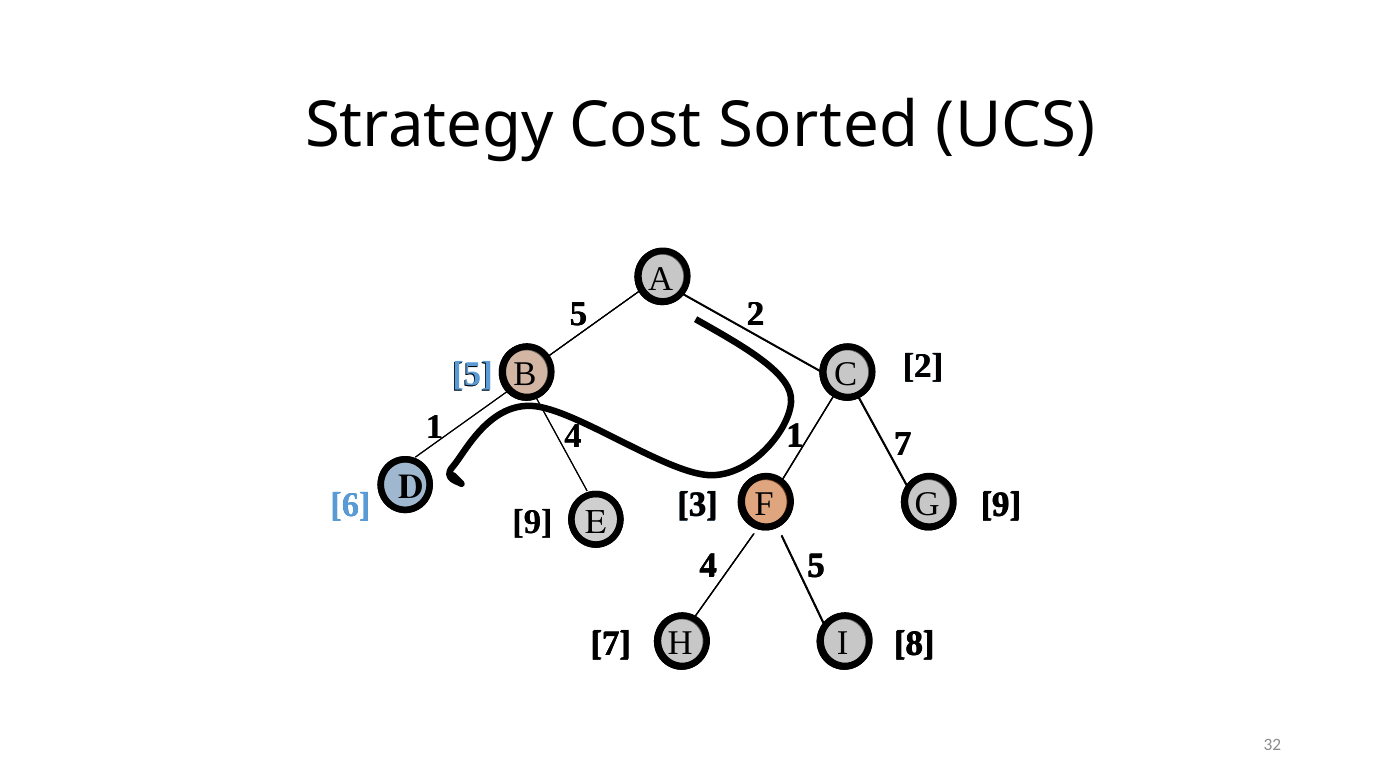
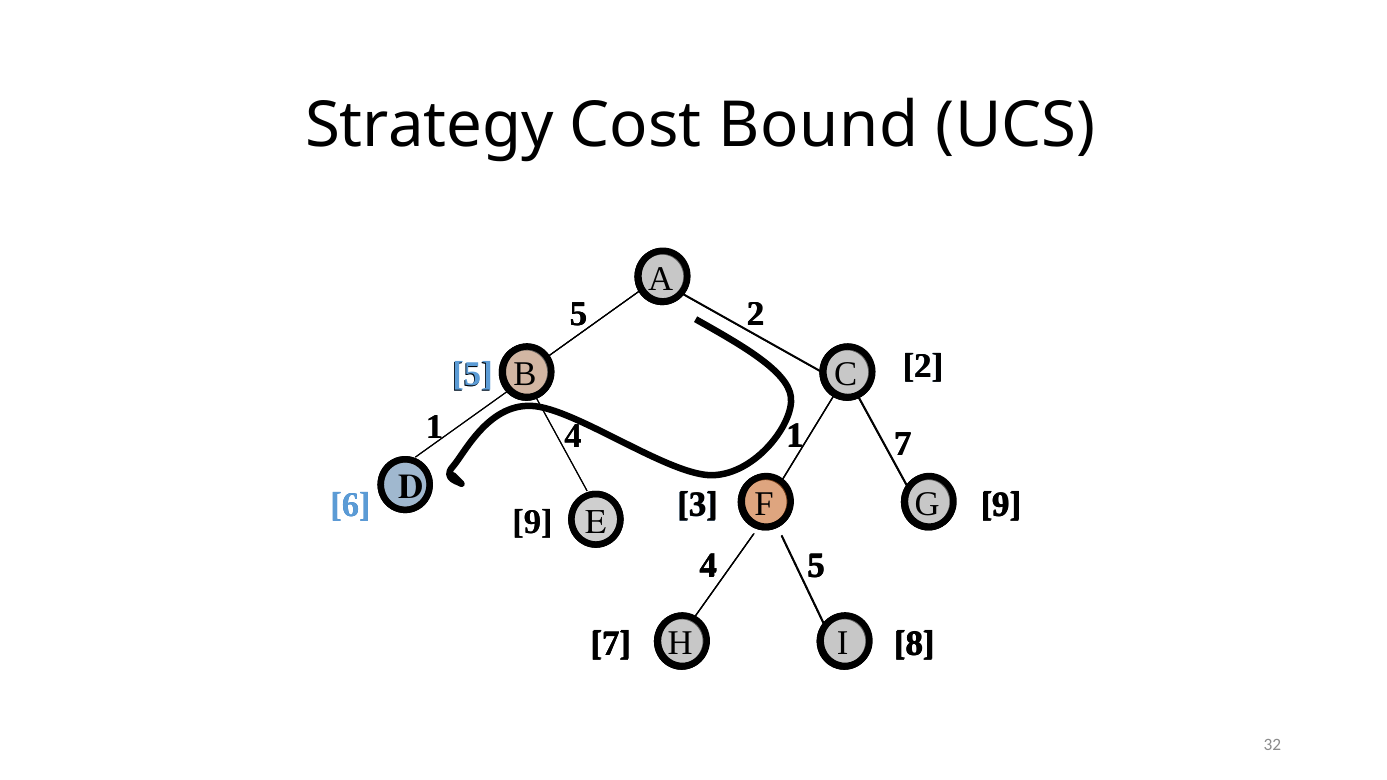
Sorted: Sorted -> Bound
